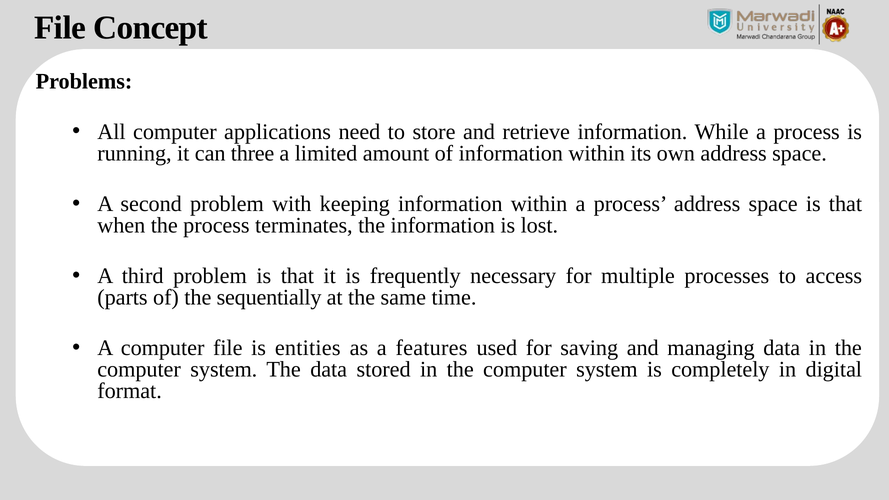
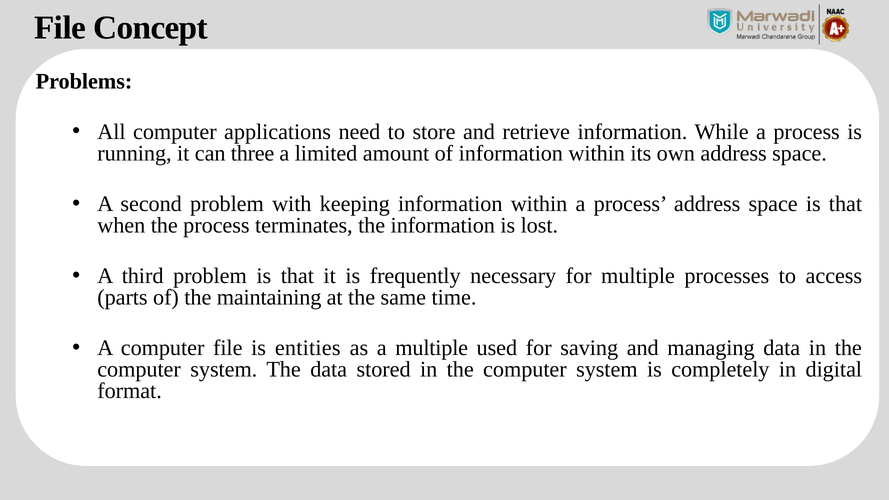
sequentially: sequentially -> maintaining
a features: features -> multiple
